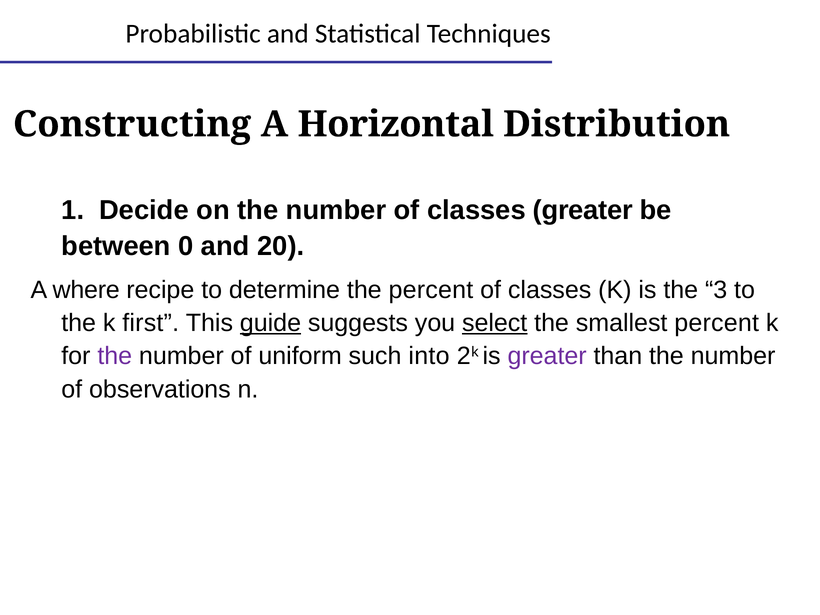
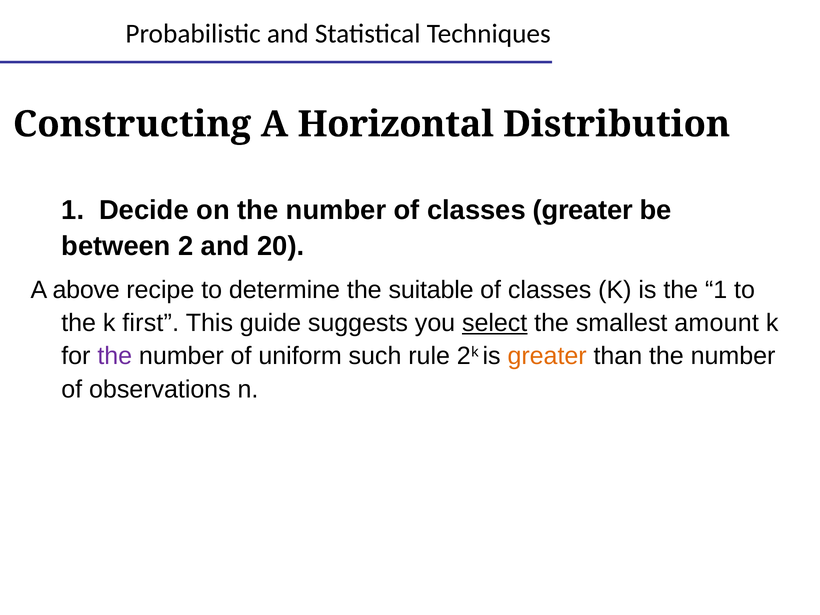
0: 0 -> 2
where: where -> above
the percent: percent -> suitable
the 3: 3 -> 1
guide underline: present -> none
smallest percent: percent -> amount
into: into -> rule
greater at (547, 356) colour: purple -> orange
